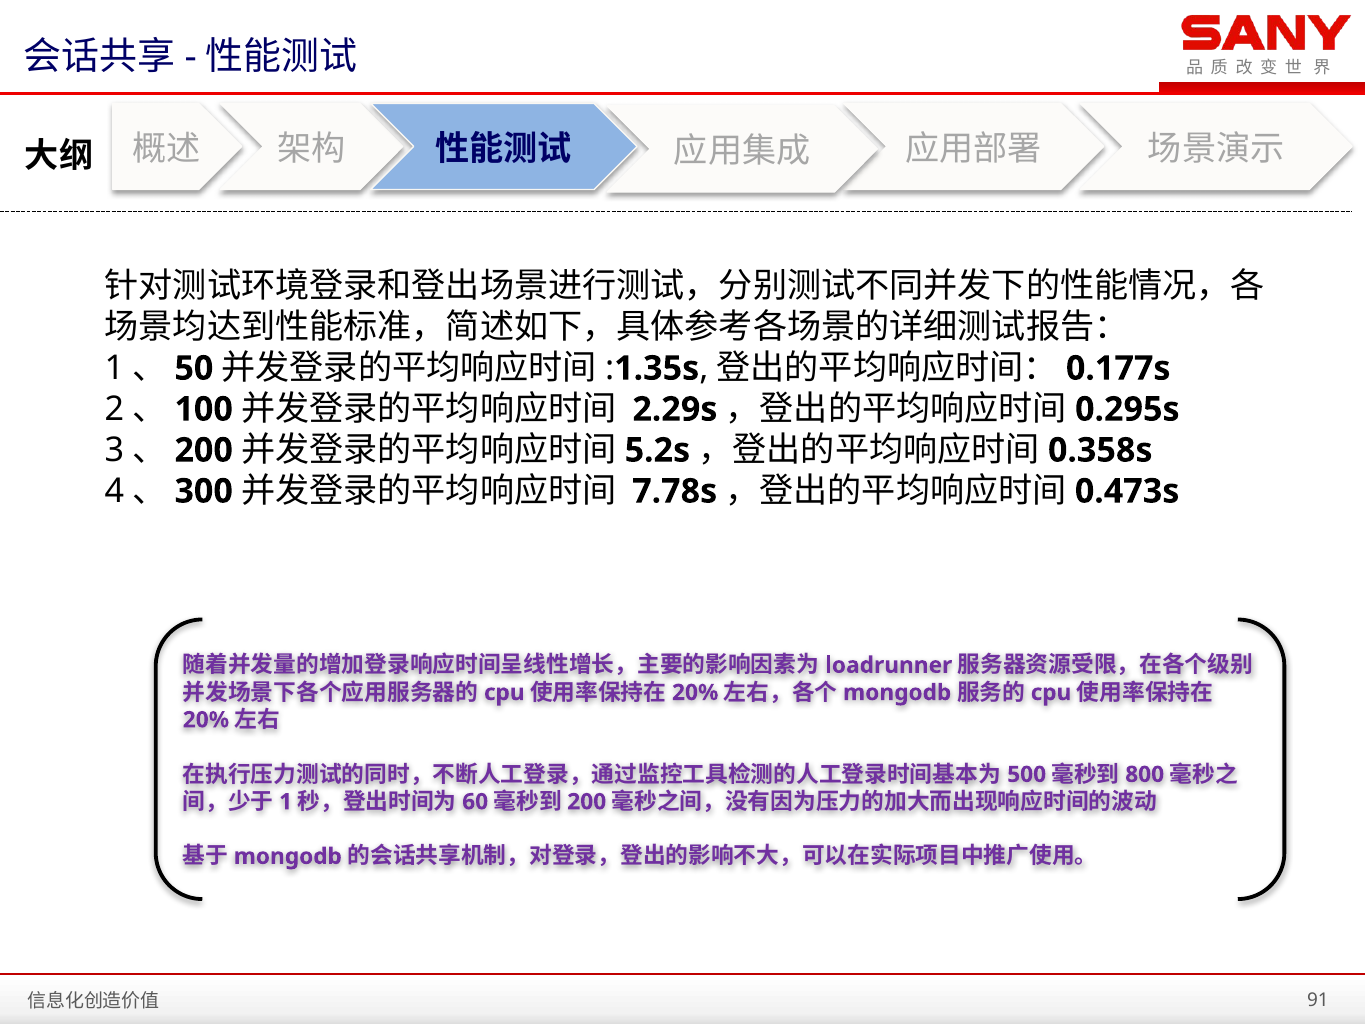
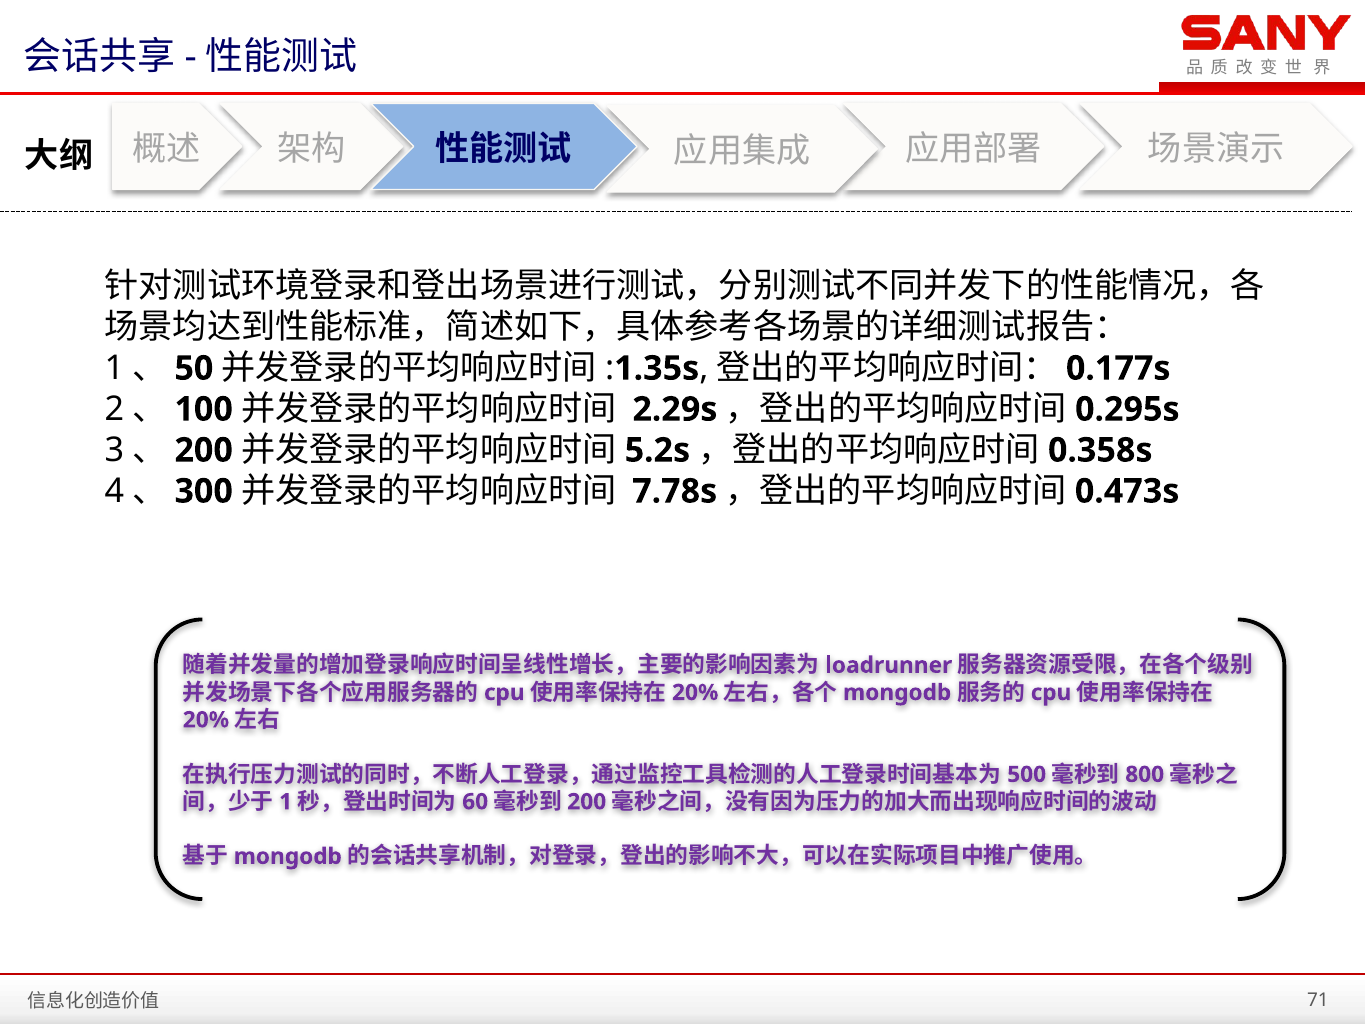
91: 91 -> 71
